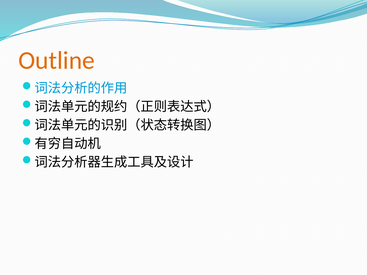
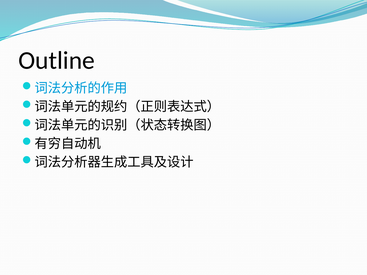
Outline colour: orange -> black
